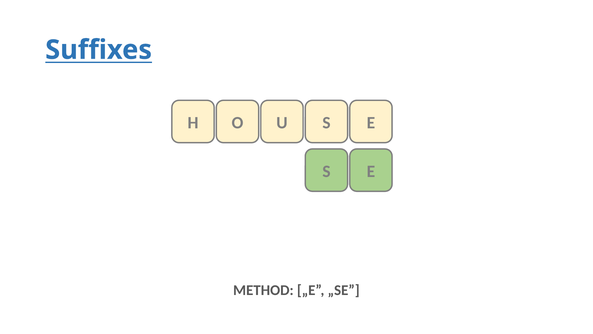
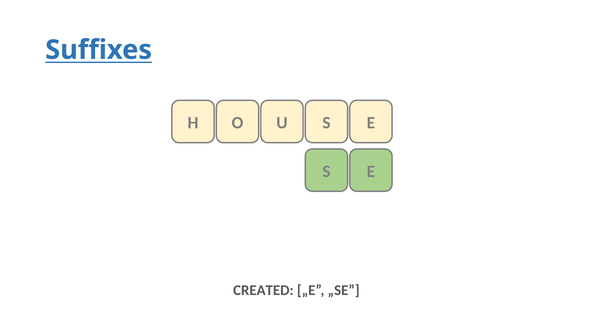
METHOD: METHOD -> CREATED
